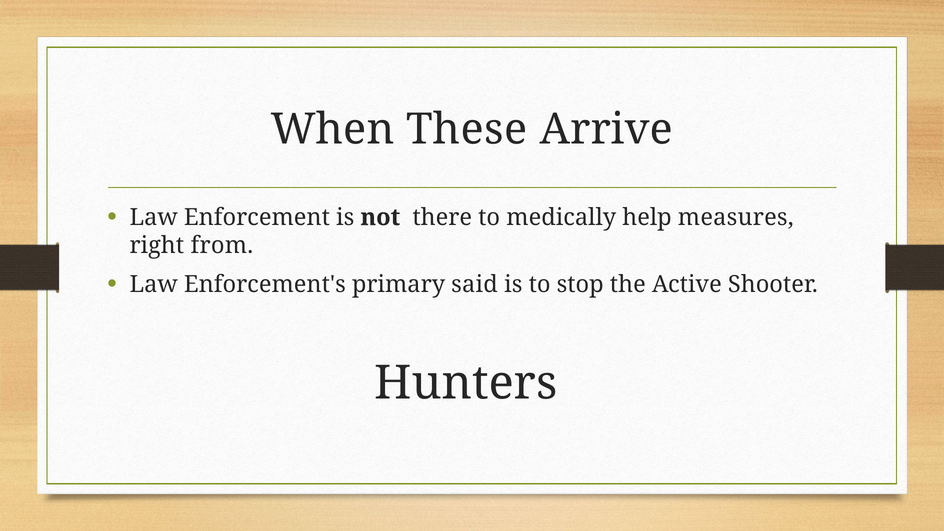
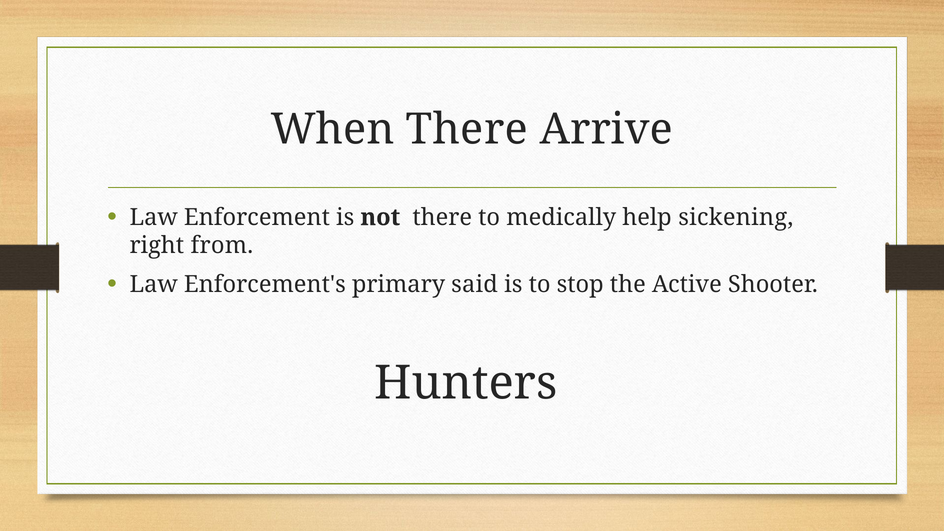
When These: These -> There
measures: measures -> sickening
